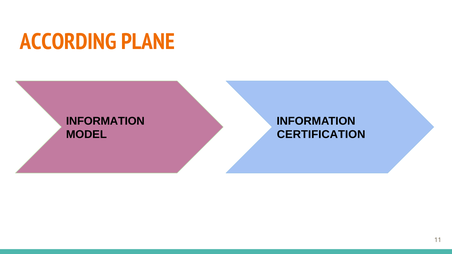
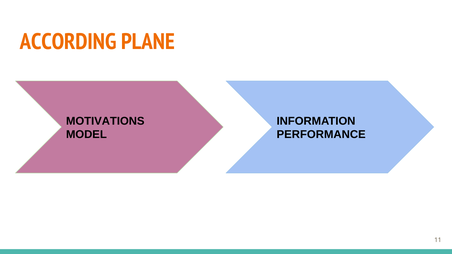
INFORMATION at (105, 121): INFORMATION -> MOTIVATIONS
CERTIFICATION: CERTIFICATION -> PERFORMANCE
